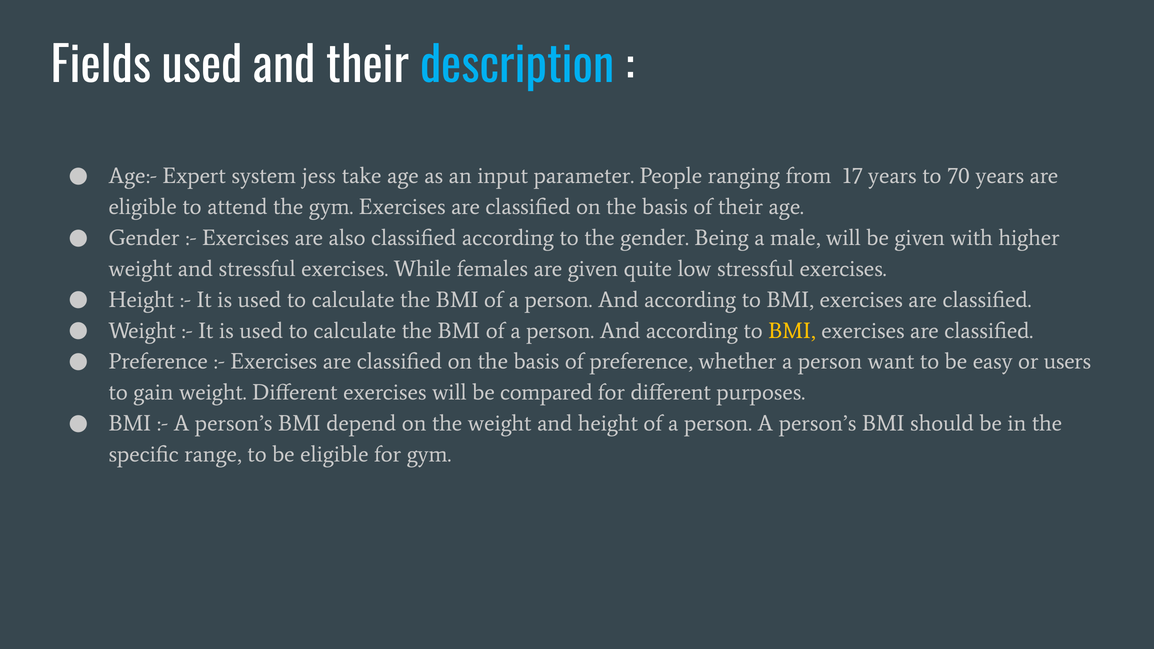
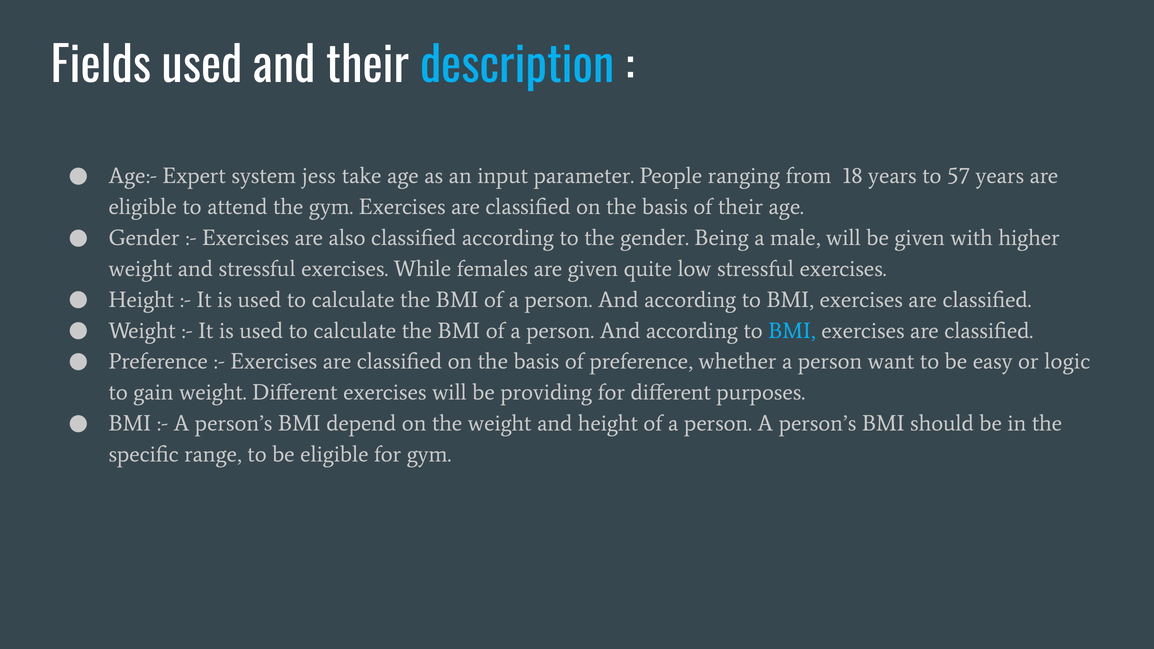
17: 17 -> 18
70: 70 -> 57
BMI at (792, 331) colour: yellow -> light blue
users: users -> logic
compared: compared -> providing
